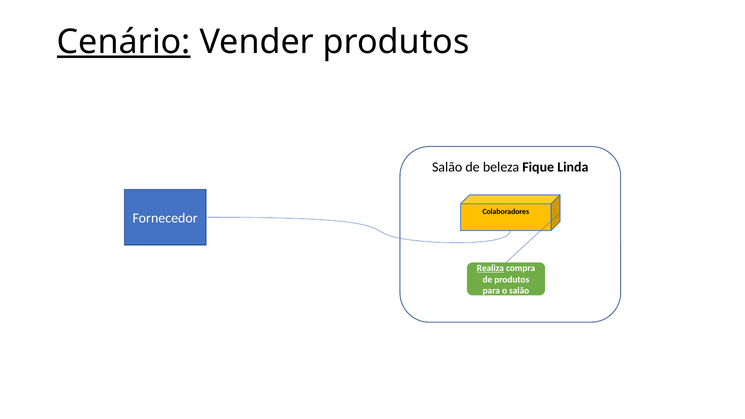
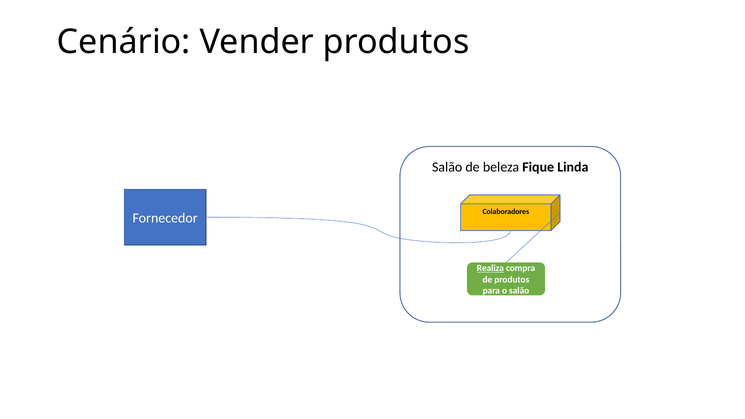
Cenário underline: present -> none
